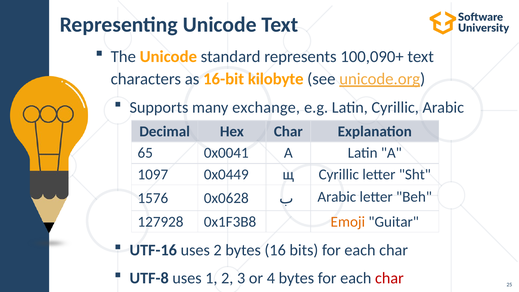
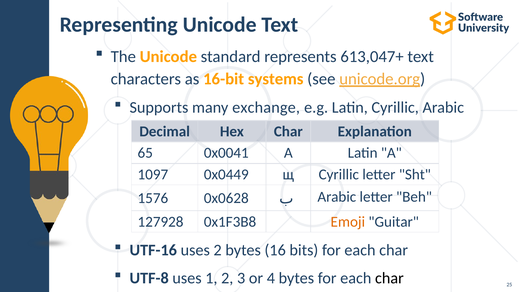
100,090+: 100,090+ -> 613,047+
kilobyte: kilobyte -> systems
char at (389, 278) colour: red -> black
